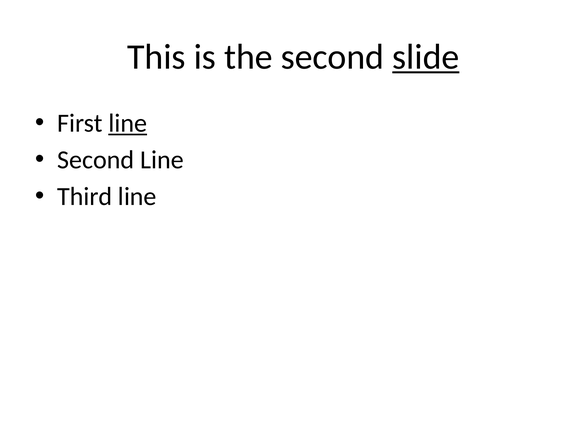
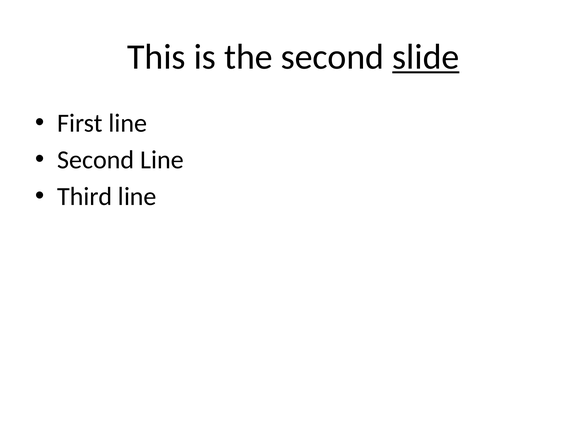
line at (128, 123) underline: present -> none
